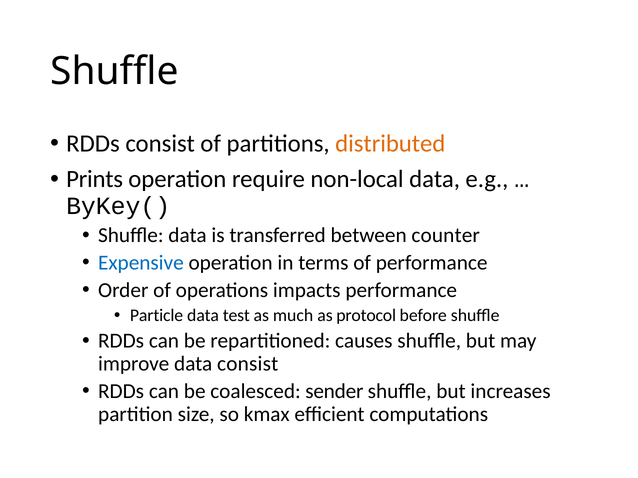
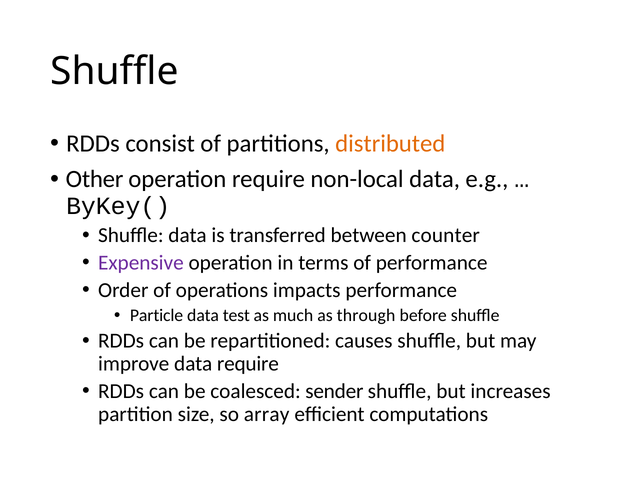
Prints: Prints -> Other
Expensive colour: blue -> purple
protocol: protocol -> through
data consist: consist -> require
kmax: kmax -> array
